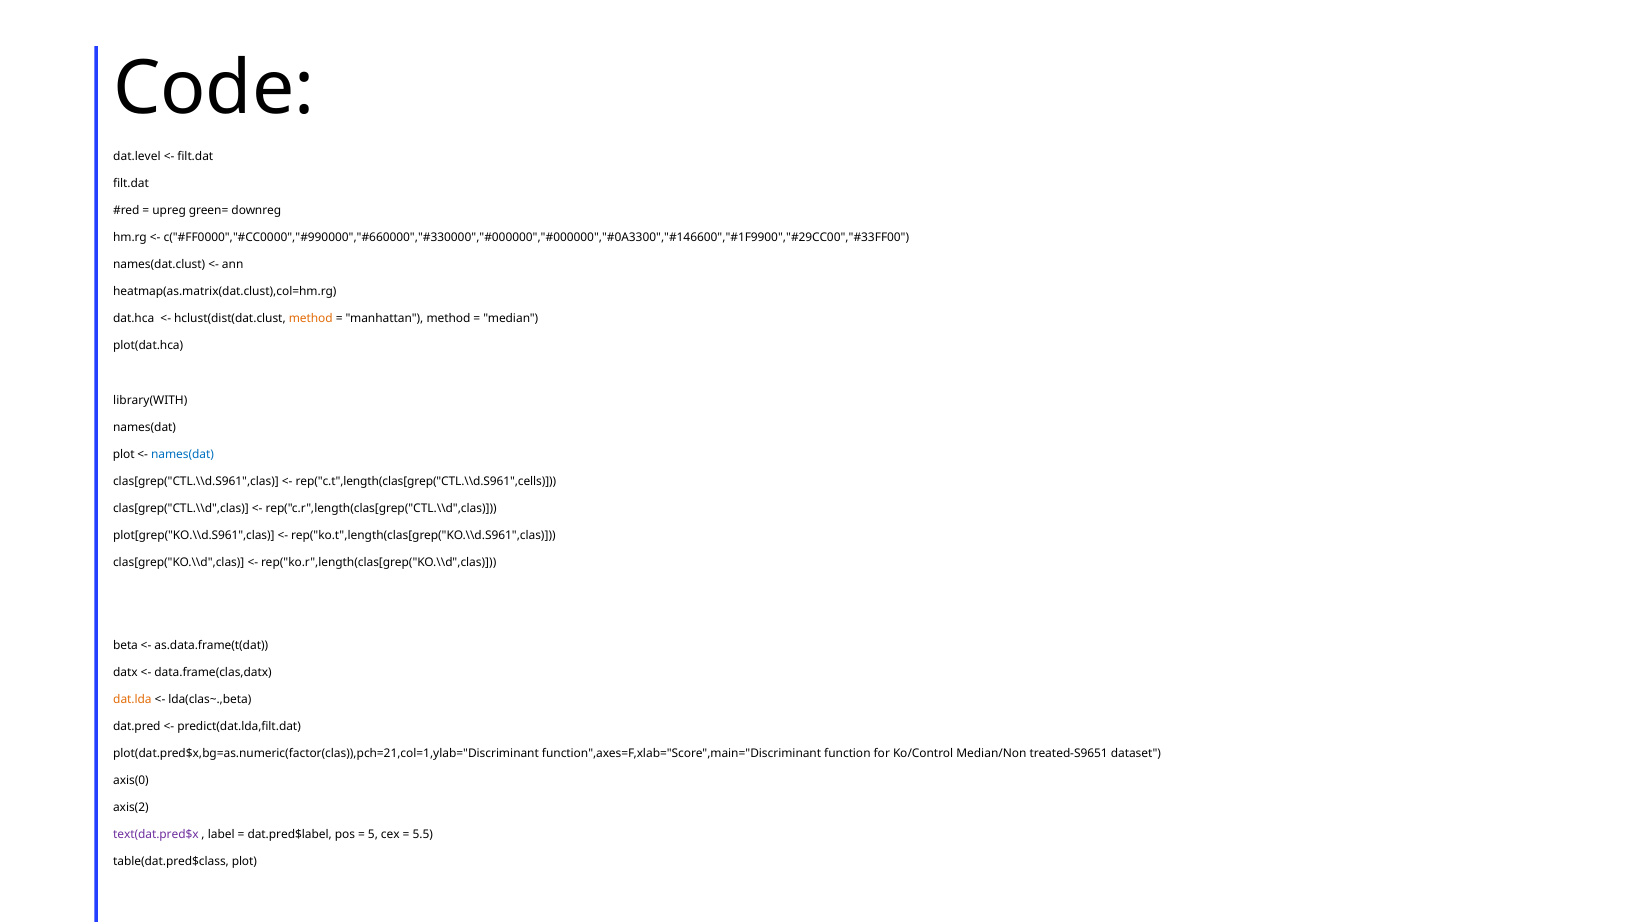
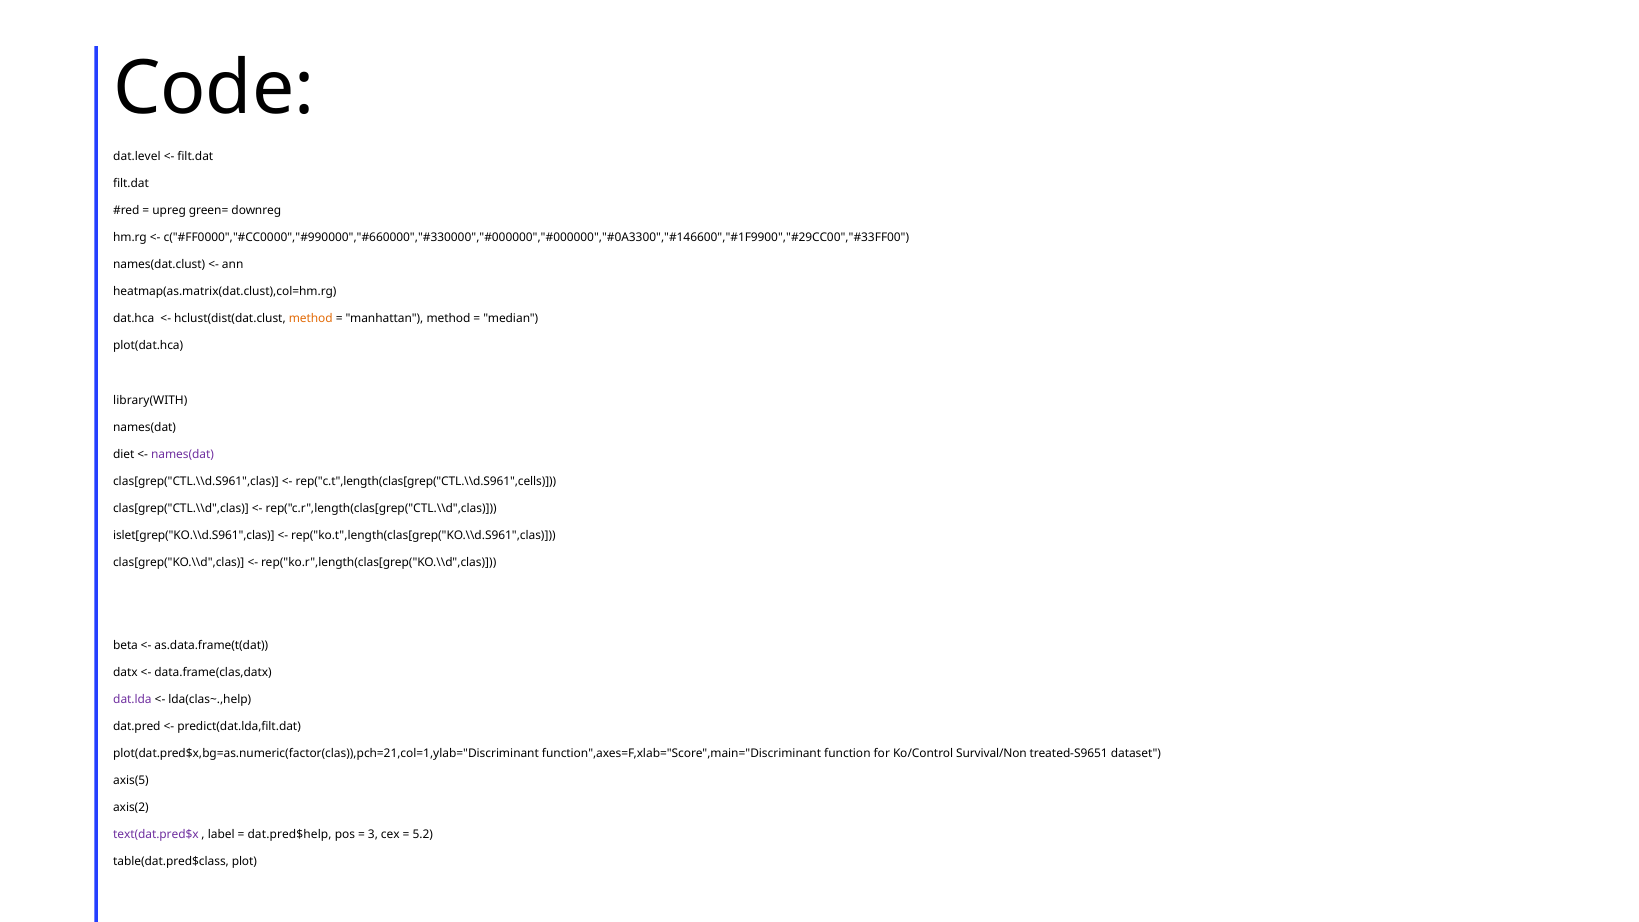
plot at (124, 454): plot -> diet
names(dat at (182, 454) colour: blue -> purple
plot[grep("KO.\\d.S961",clas: plot[grep("KO.\\d.S961",clas -> islet[grep("KO.\\d.S961",clas
dat.lda colour: orange -> purple
lda(clas~.,beta: lda(clas~.,beta -> lda(clas~.,help
Median/Non: Median/Non -> Survival/Non
axis(0: axis(0 -> axis(5
dat.pred$label: dat.pred$label -> dat.pred$help
5: 5 -> 3
5.5: 5.5 -> 5.2
